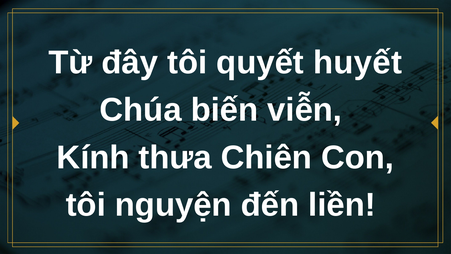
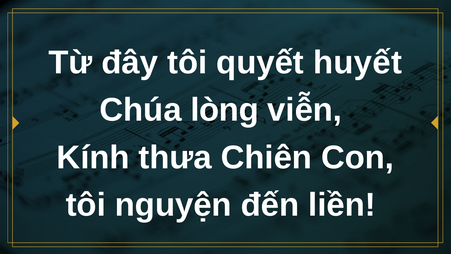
biến: biến -> lòng
